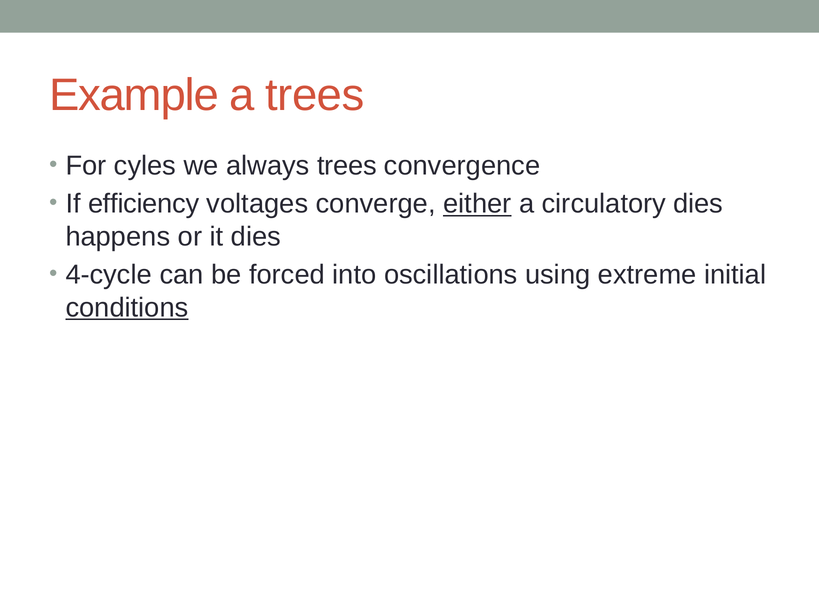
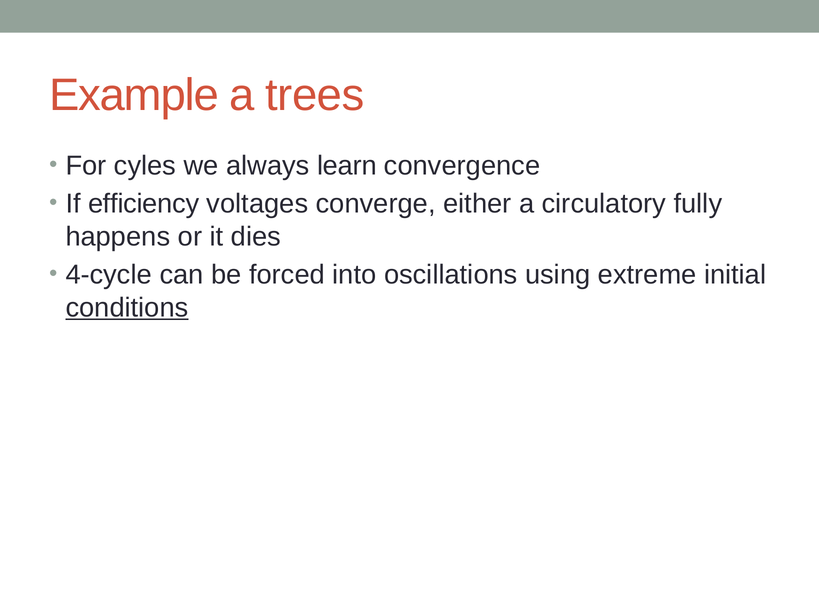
always trees: trees -> learn
either underline: present -> none
circulatory dies: dies -> fully
